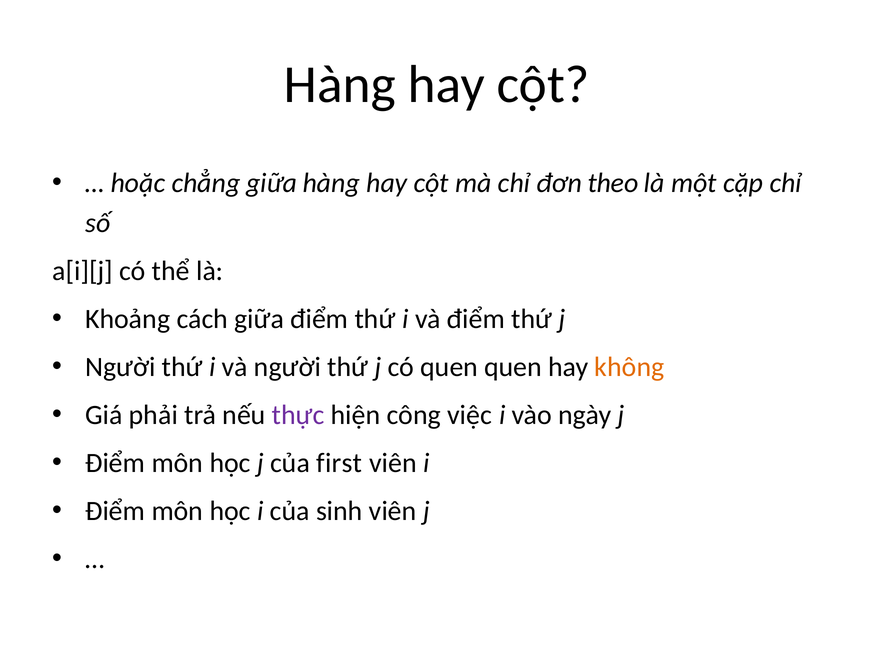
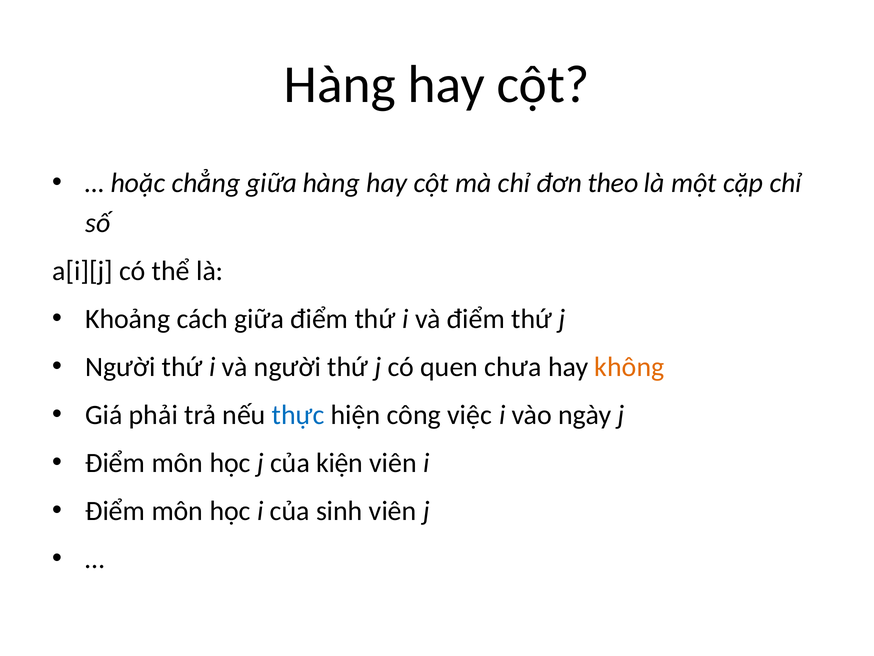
quen quen: quen -> chưa
thực colour: purple -> blue
first: first -> kiện
